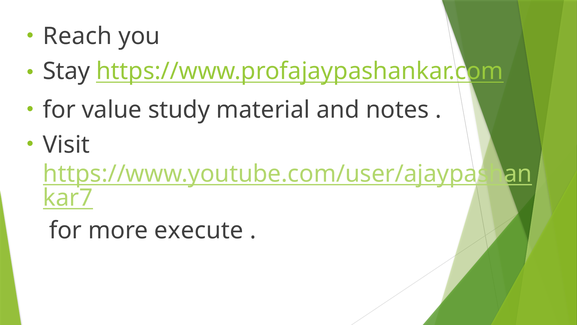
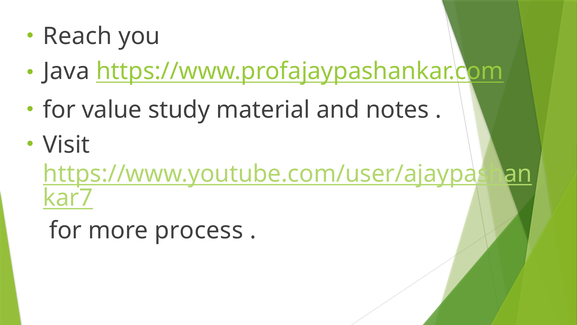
Stay: Stay -> Java
execute: execute -> process
